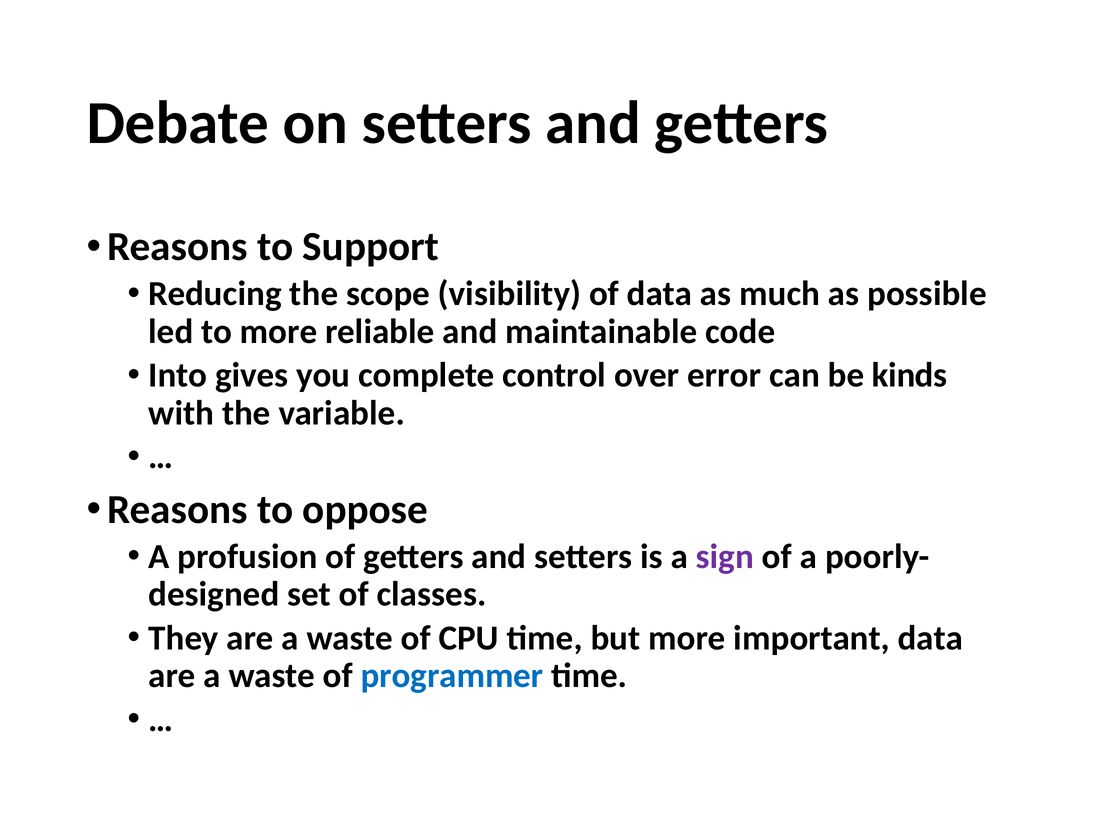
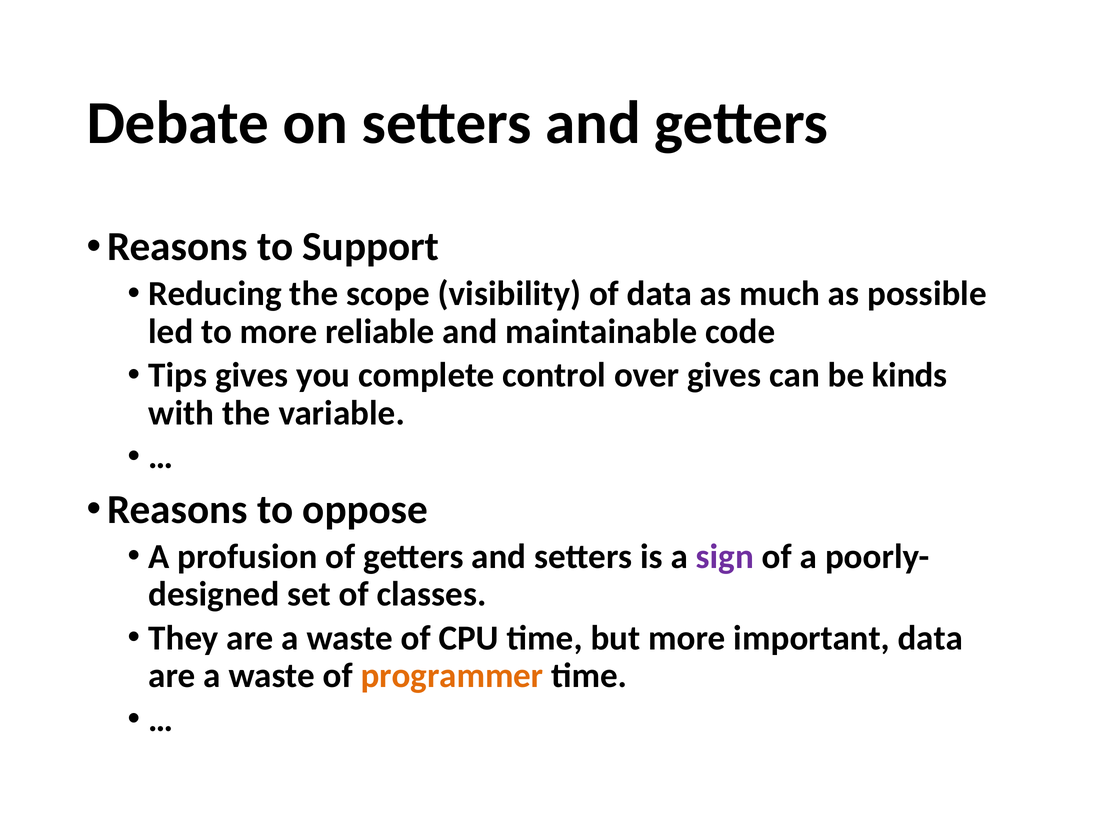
Into: Into -> Tips
over error: error -> gives
programmer colour: blue -> orange
